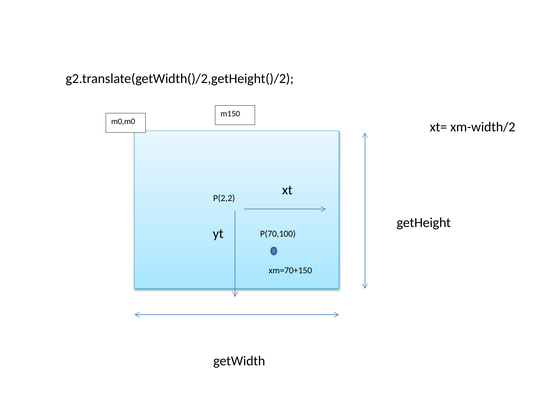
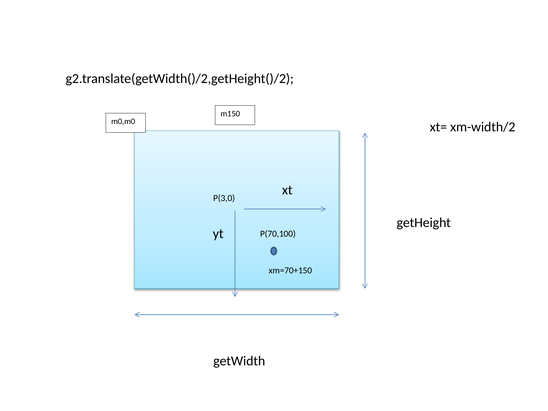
P(2,2: P(2,2 -> P(3,0
